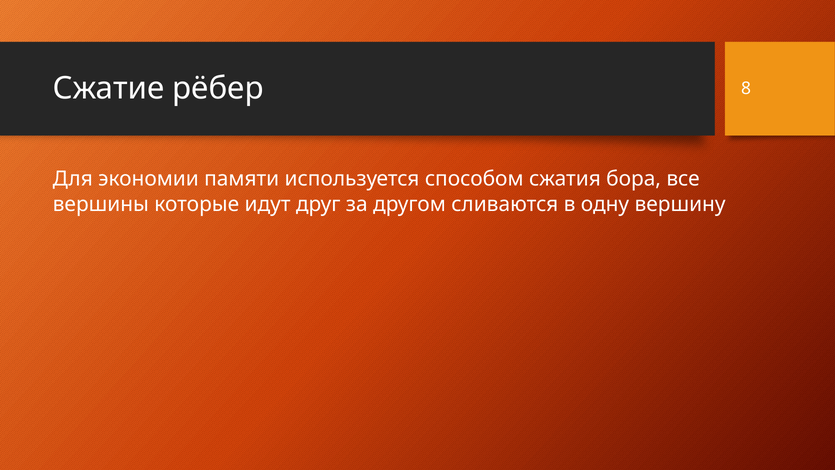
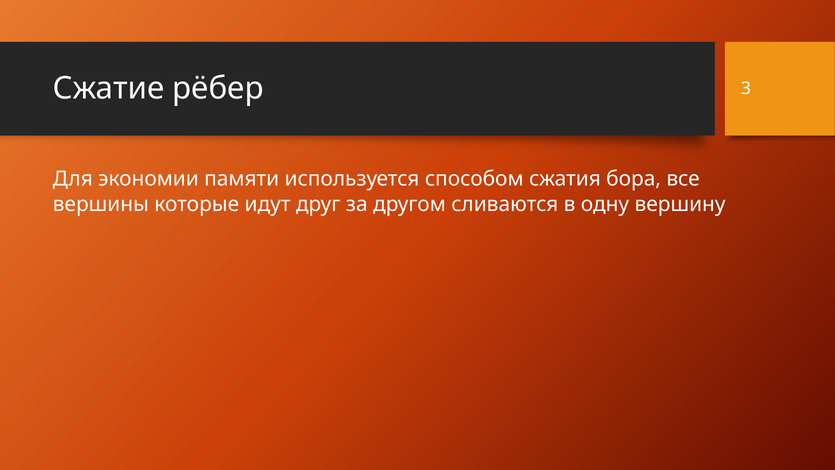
8: 8 -> 3
